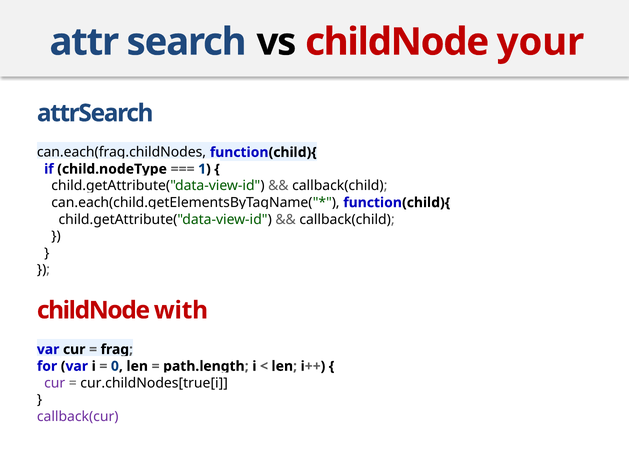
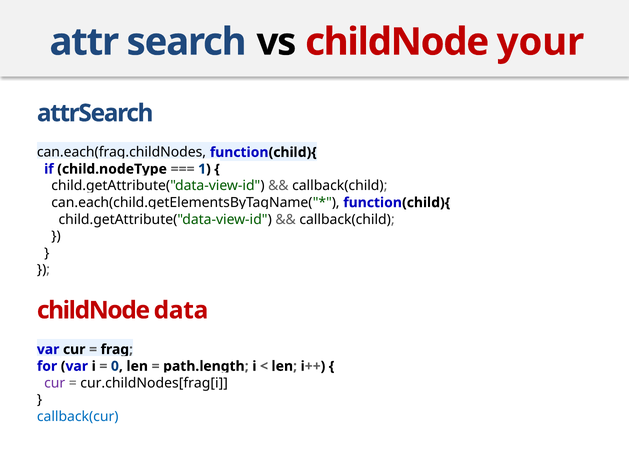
with: with -> data
cur.childNodes[true[i: cur.childNodes[true[i -> cur.childNodes[frag[i
callback(cur colour: purple -> blue
